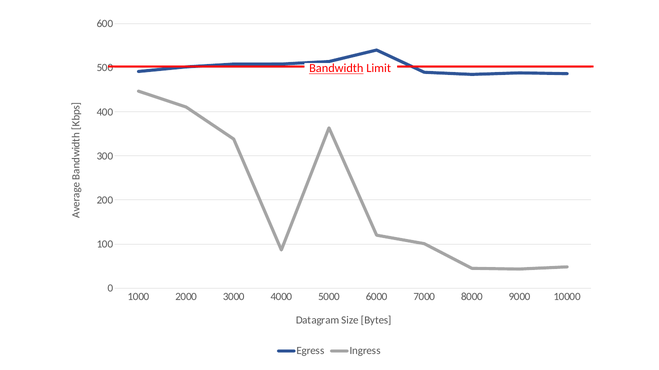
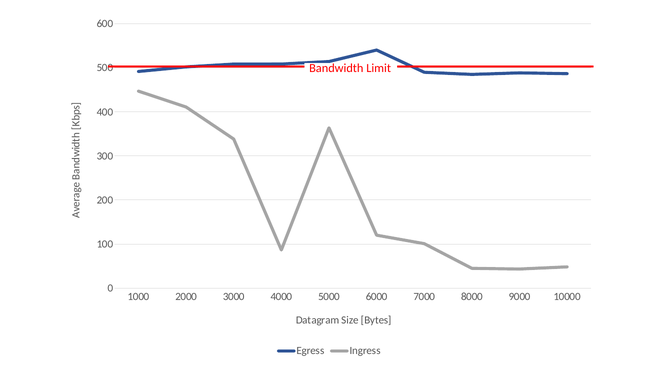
Bandwidth underline: present -> none
